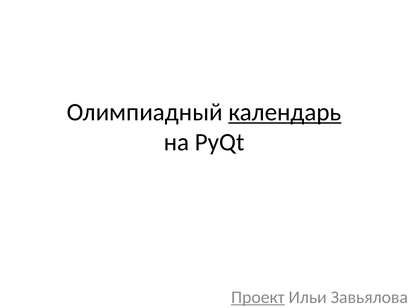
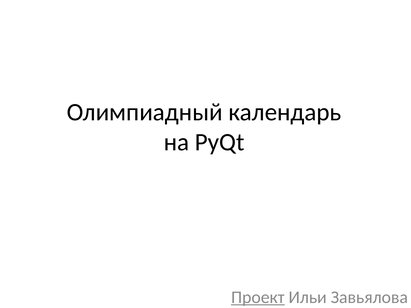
календарь underline: present -> none
